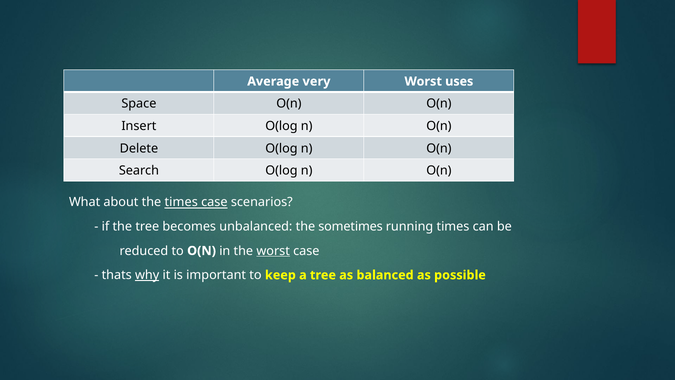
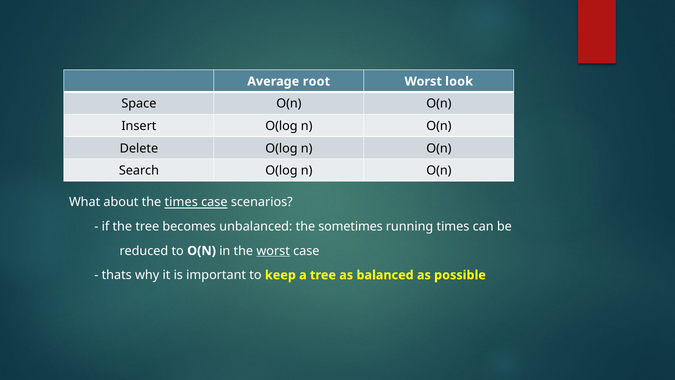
very: very -> root
uses: uses -> look
why underline: present -> none
